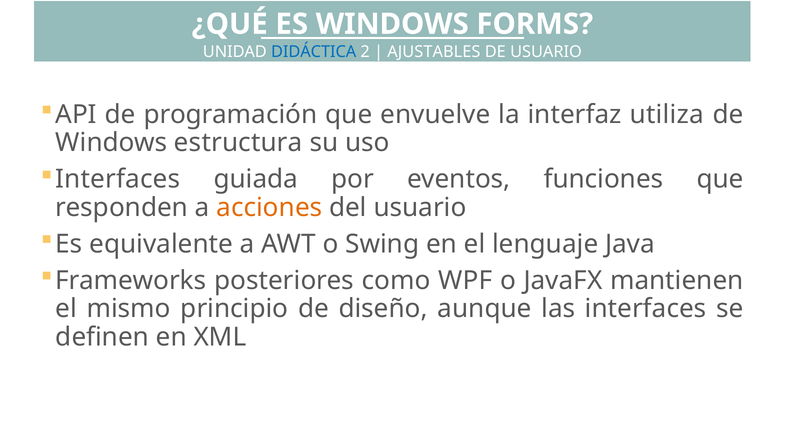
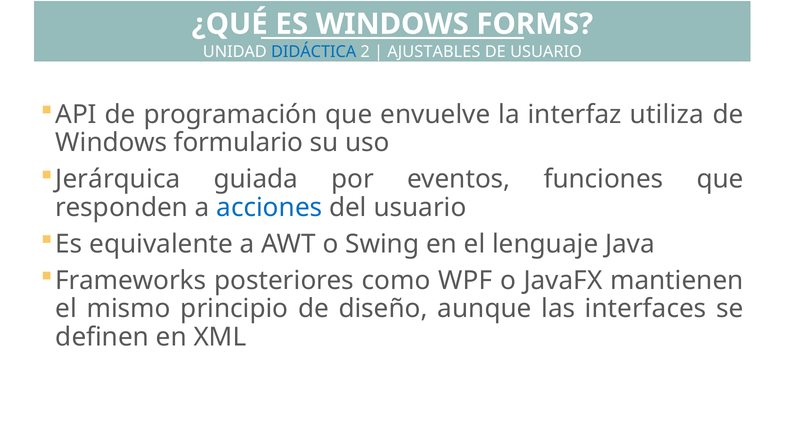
estructura: estructura -> formulario
Interfaces at (118, 179): Interfaces -> Jerárquica
acciones colour: orange -> blue
